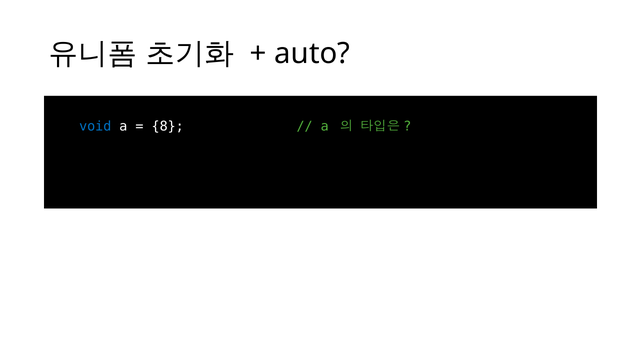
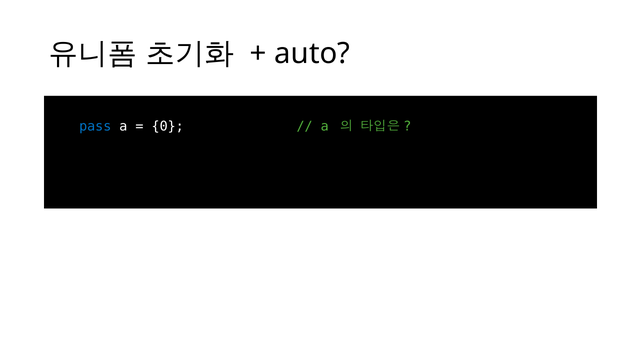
void: void -> pass
8: 8 -> 0
